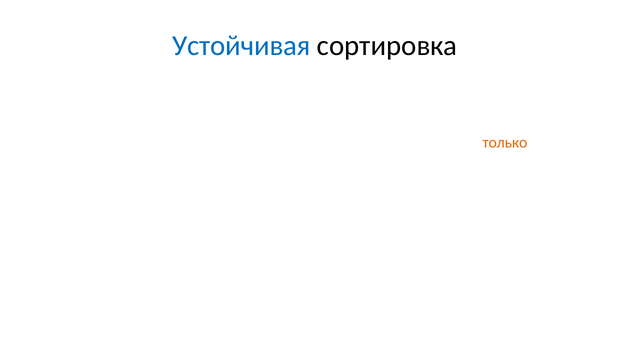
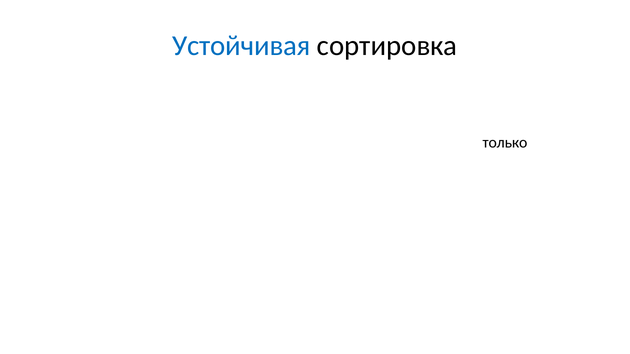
только colour: orange -> black
